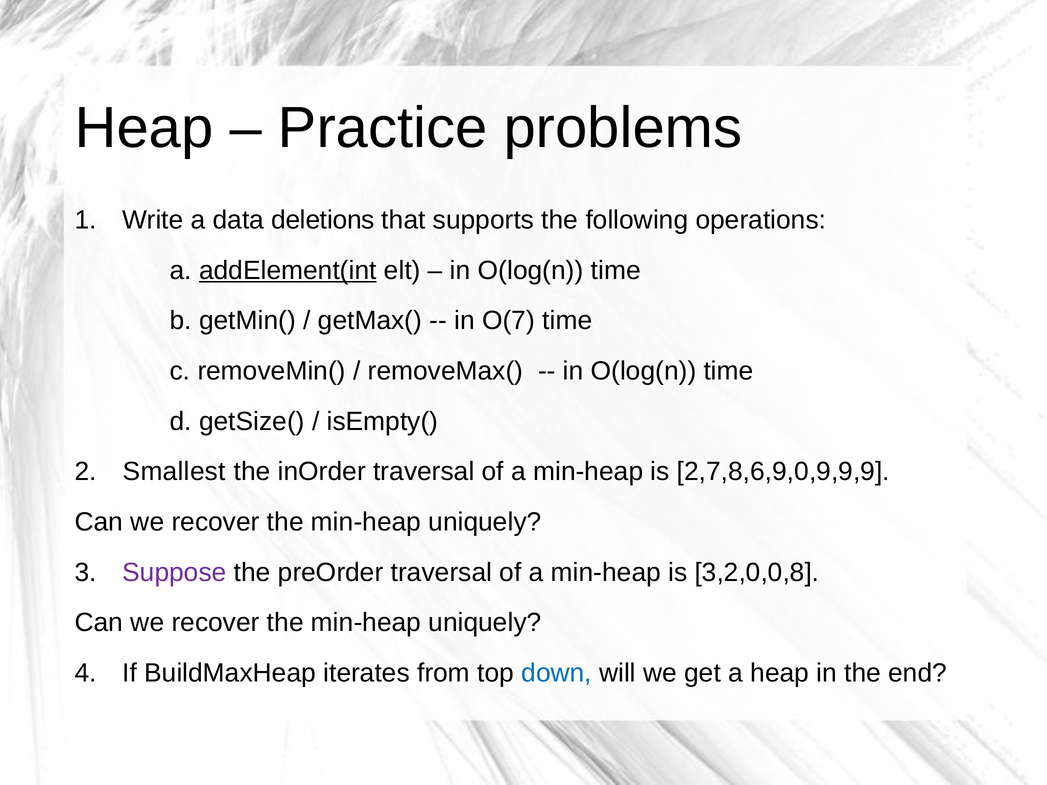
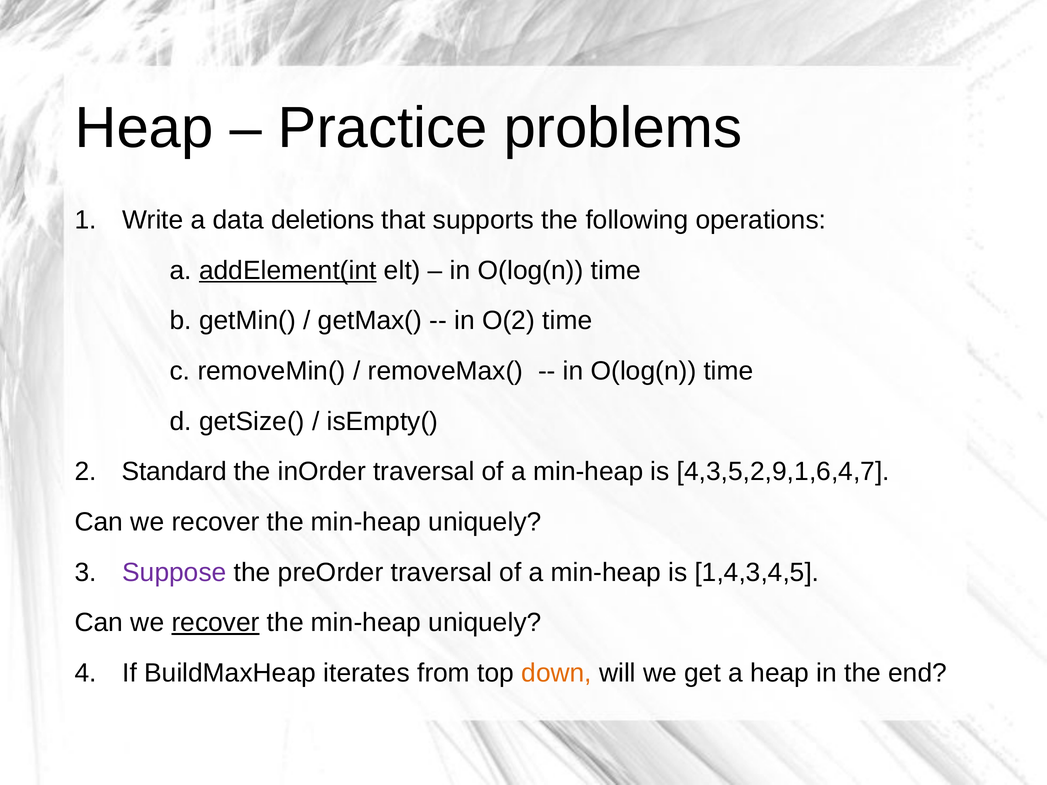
O(7: O(7 -> O(2
Smallest: Smallest -> Standard
2,7,8,6,9,0,9,9,9: 2,7,8,6,9,0,9,9,9 -> 4,3,5,2,9,1,6,4,7
3,2,0,0,8: 3,2,0,0,8 -> 1,4,3,4,5
recover at (216, 623) underline: none -> present
down colour: blue -> orange
